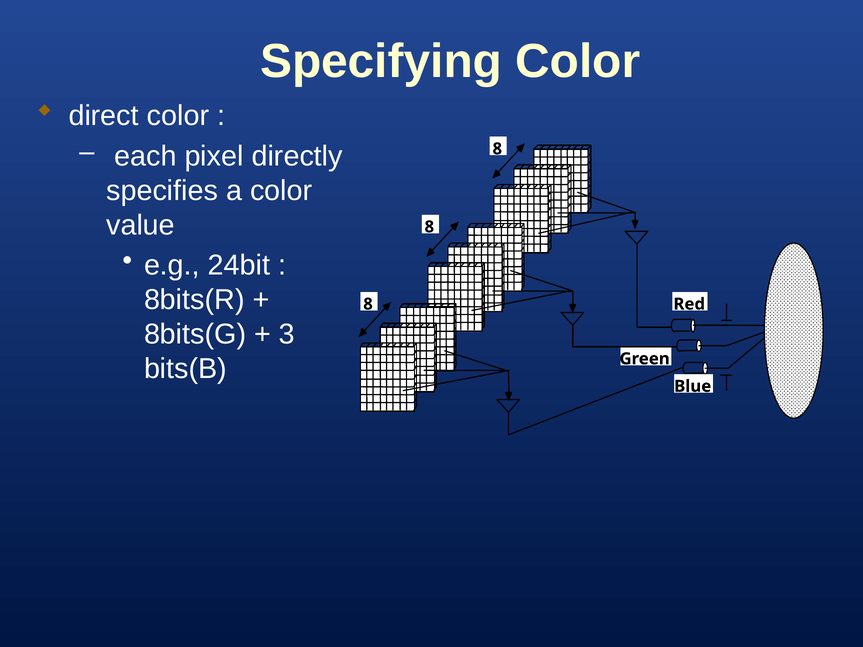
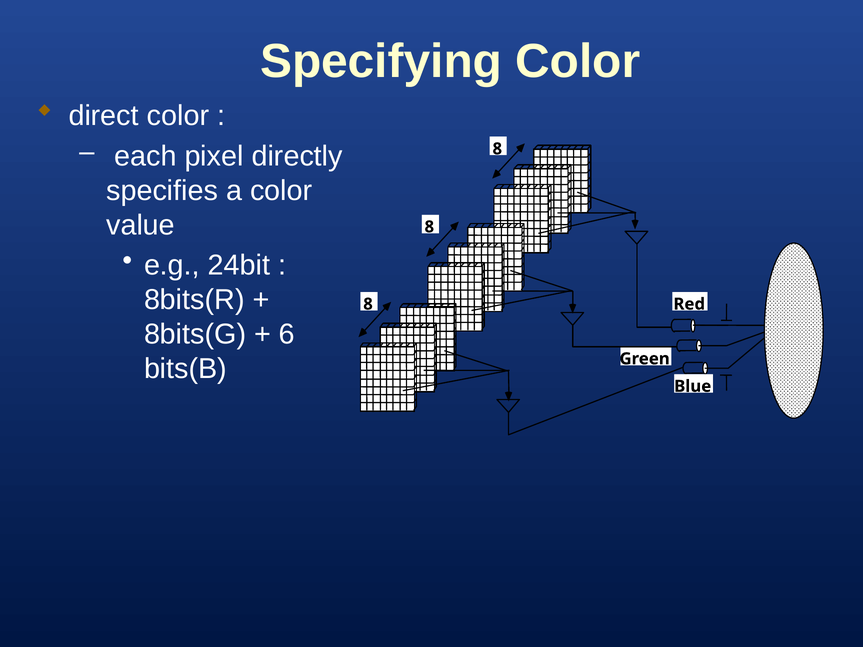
3: 3 -> 6
